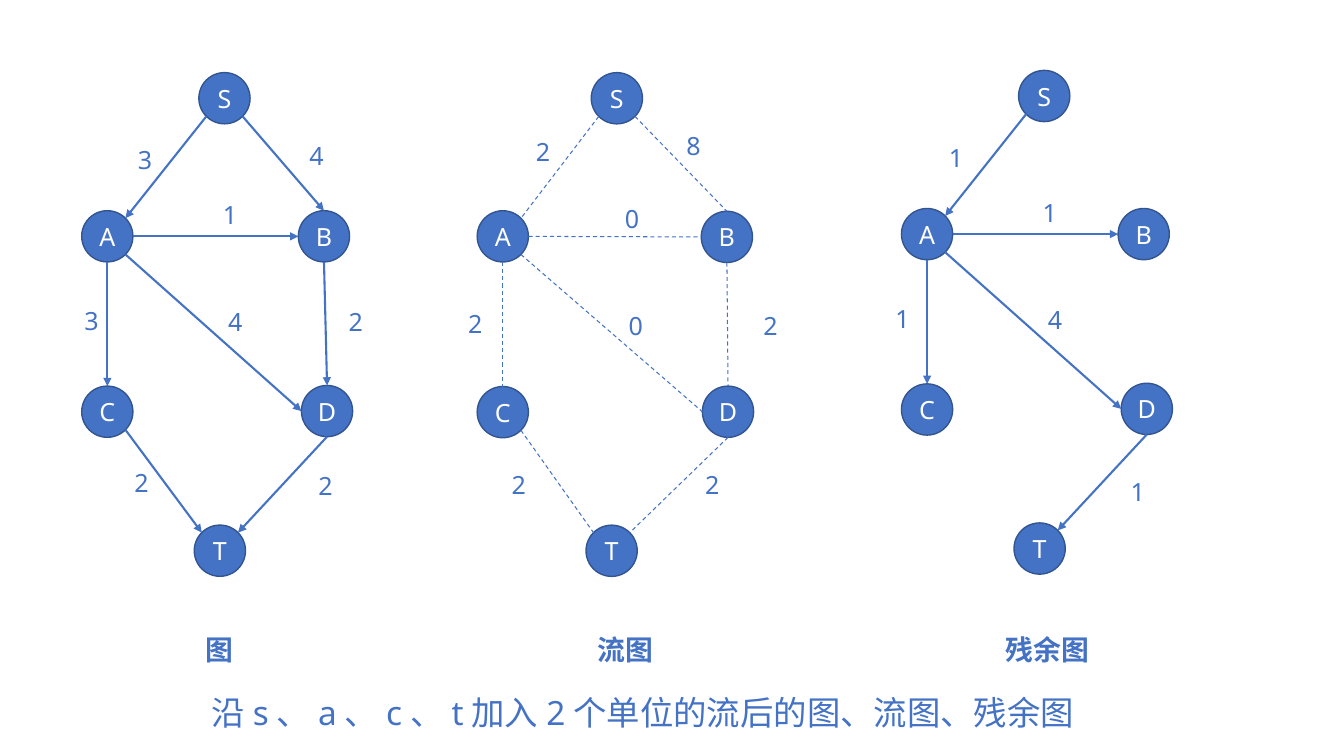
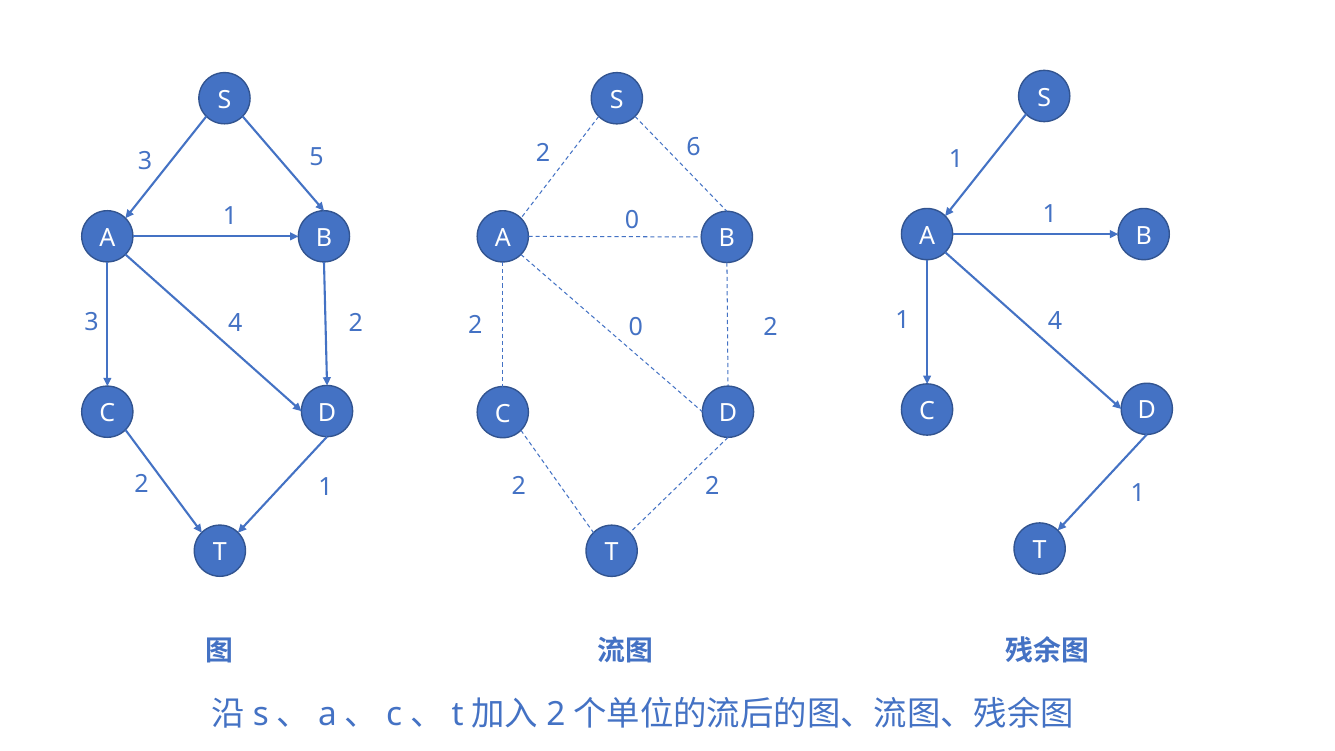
8: 8 -> 6
3 4: 4 -> 5
2 at (325, 487): 2 -> 1
